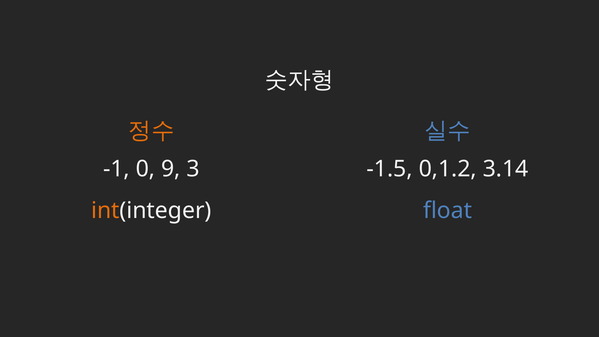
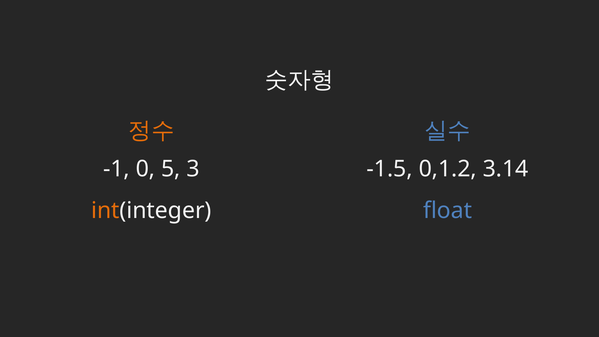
9: 9 -> 5
